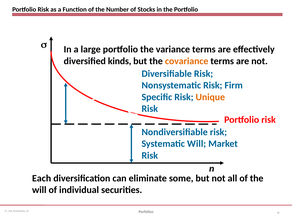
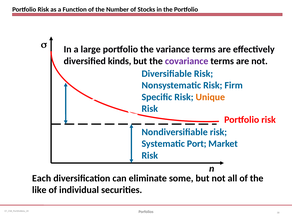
covariance colour: orange -> purple
Systematic Will: Will -> Port
will at (39, 190): will -> like
